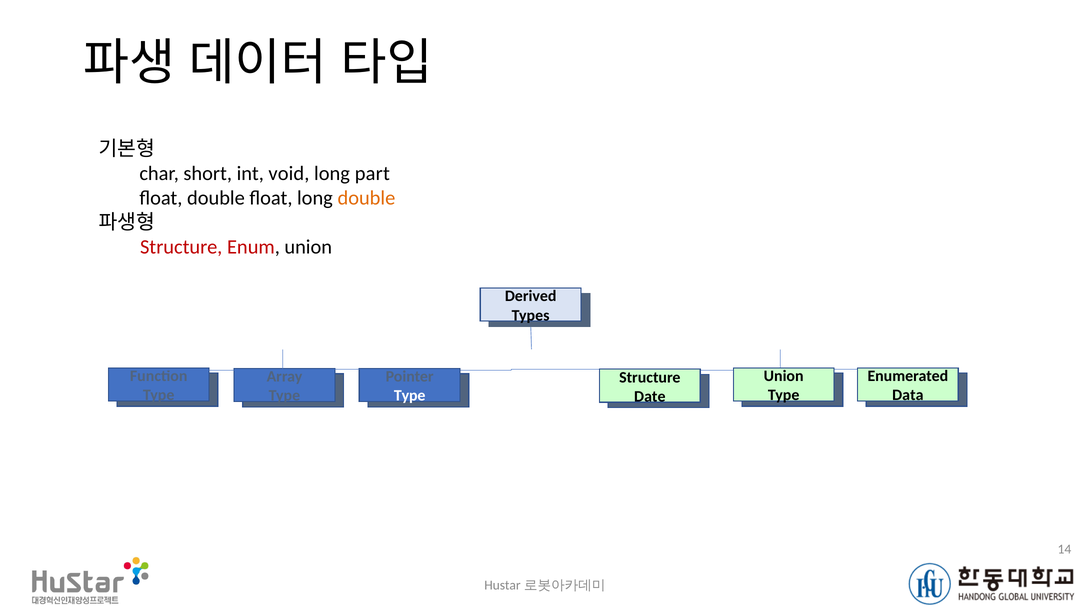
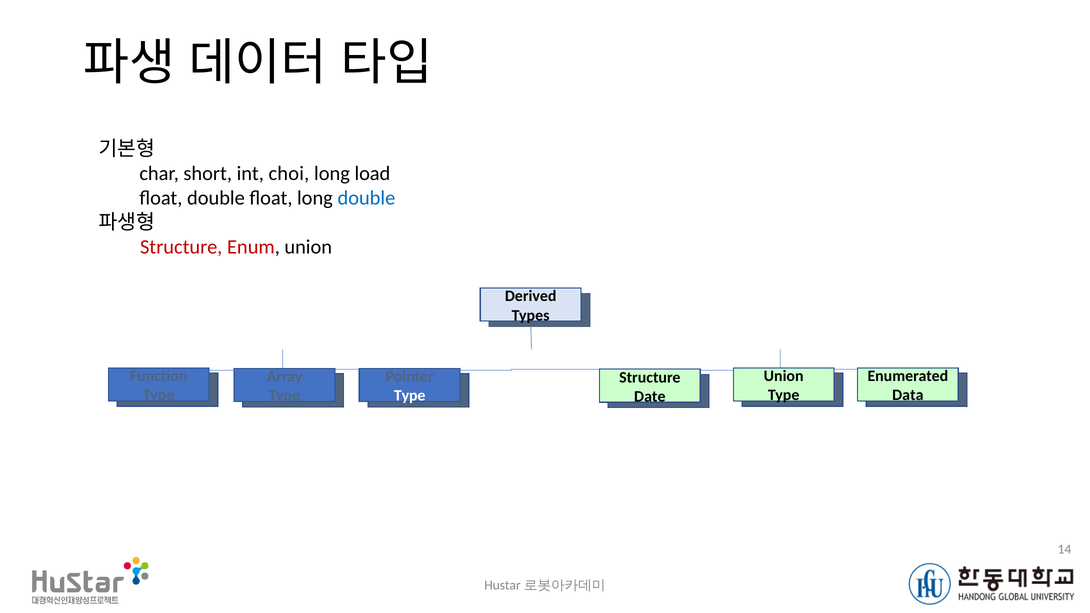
void: void -> choi
part: part -> load
double at (366, 198) colour: orange -> blue
